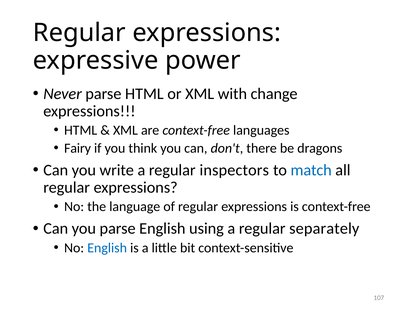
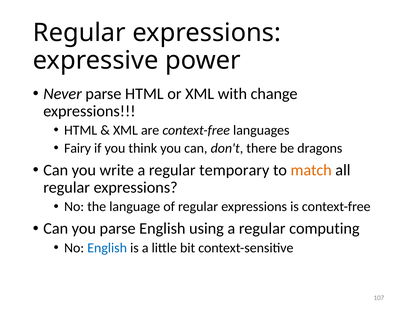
inspectors: inspectors -> temporary
match colour: blue -> orange
separately: separately -> computing
